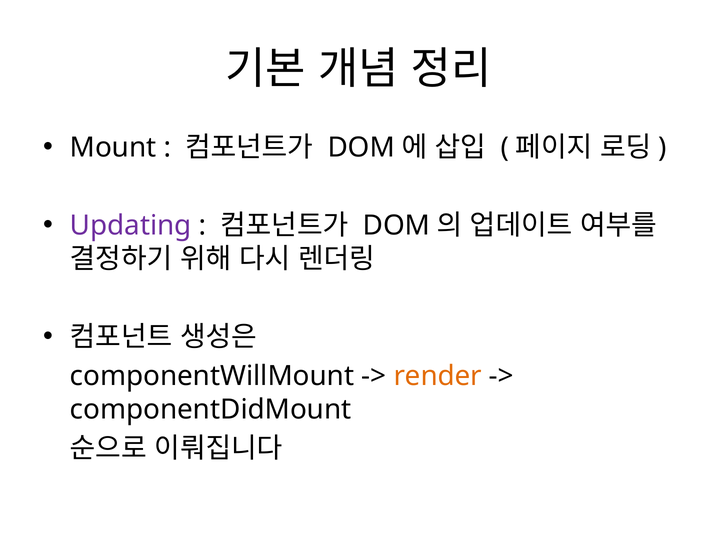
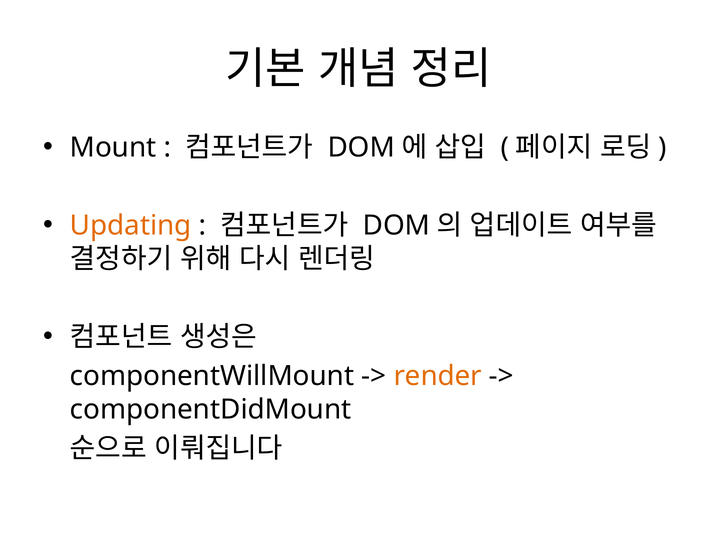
Updating colour: purple -> orange
